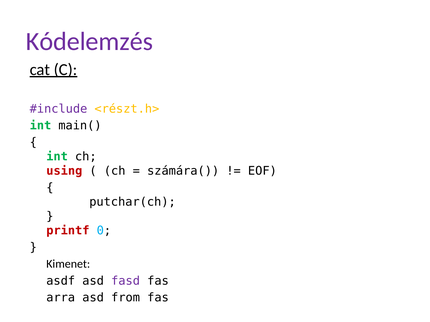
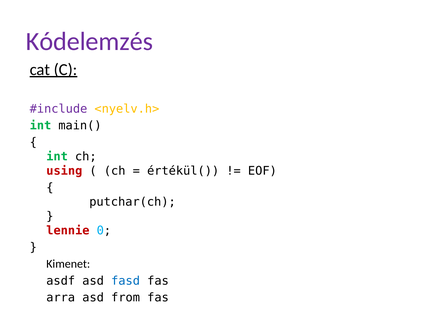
<részt.h>: <részt.h> -> <nyelv.h>
számára(: számára( -> értékül(
printf: printf -> lennie
fasd colour: purple -> blue
